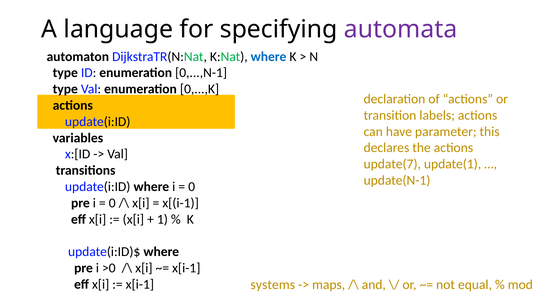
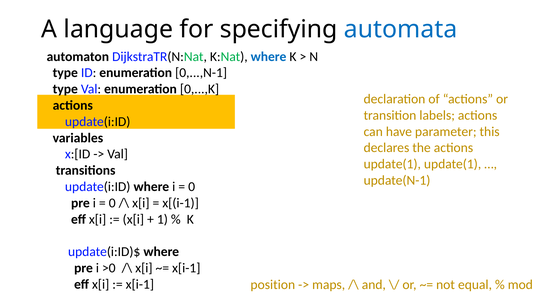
automata colour: purple -> blue
update(7 at (392, 164): update(7 -> update(1
systems: systems -> position
